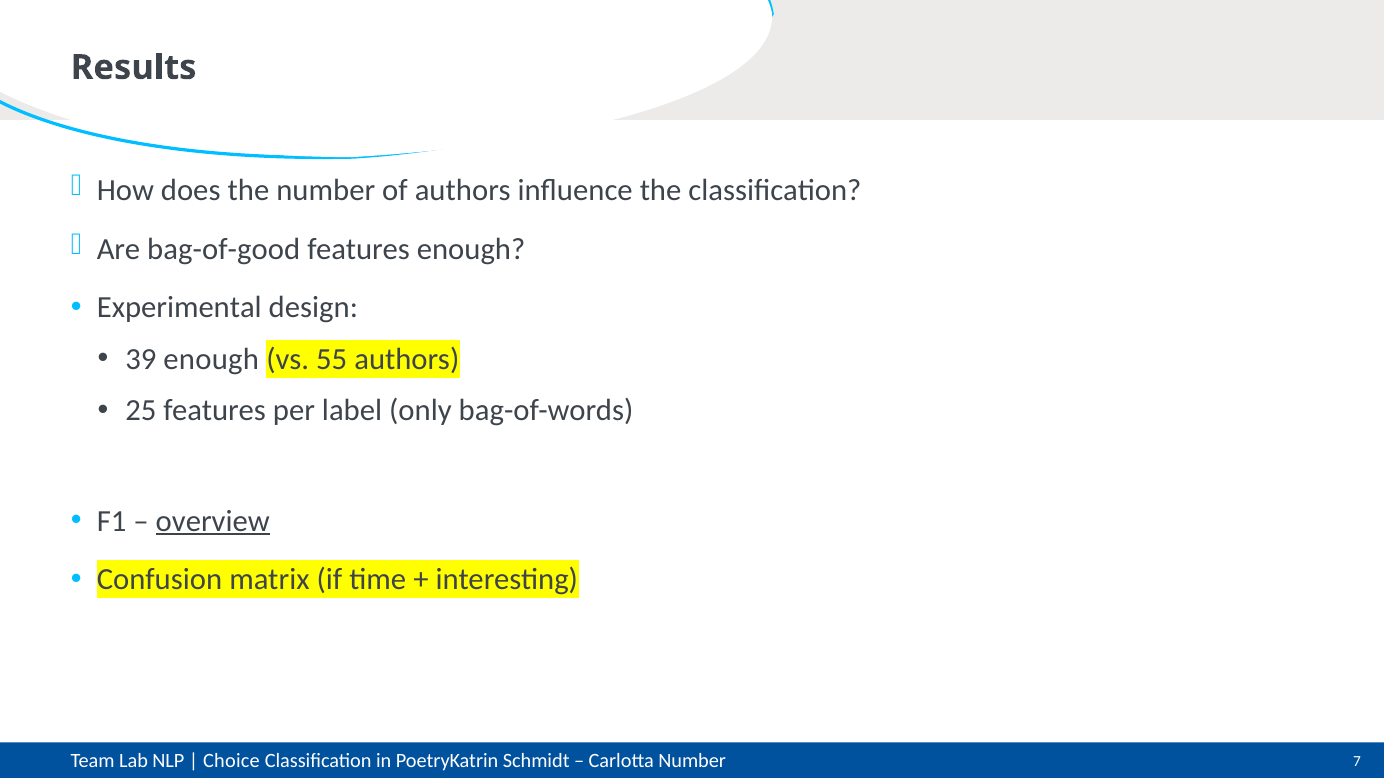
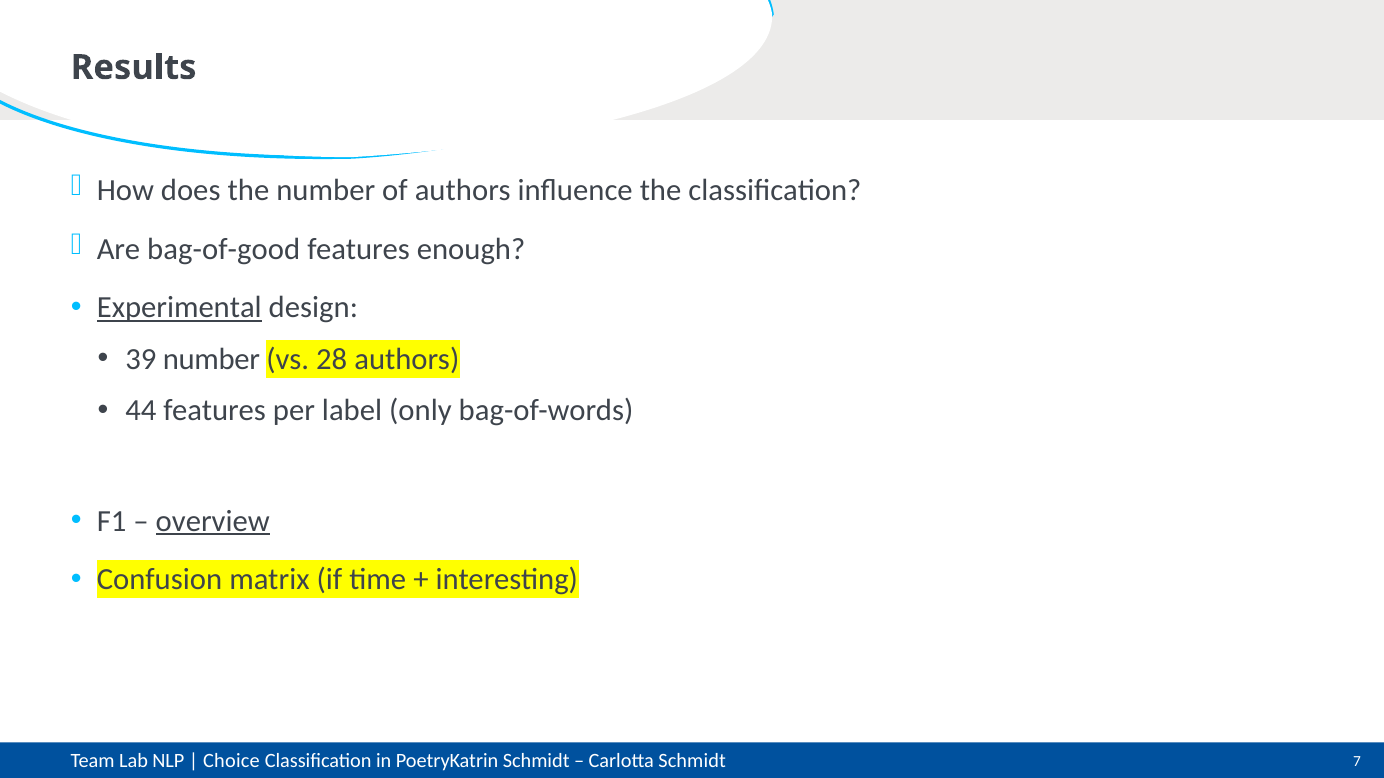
Experimental underline: none -> present
39 enough: enough -> number
55: 55 -> 28
25: 25 -> 44
Carlotta Number: Number -> Schmidt
